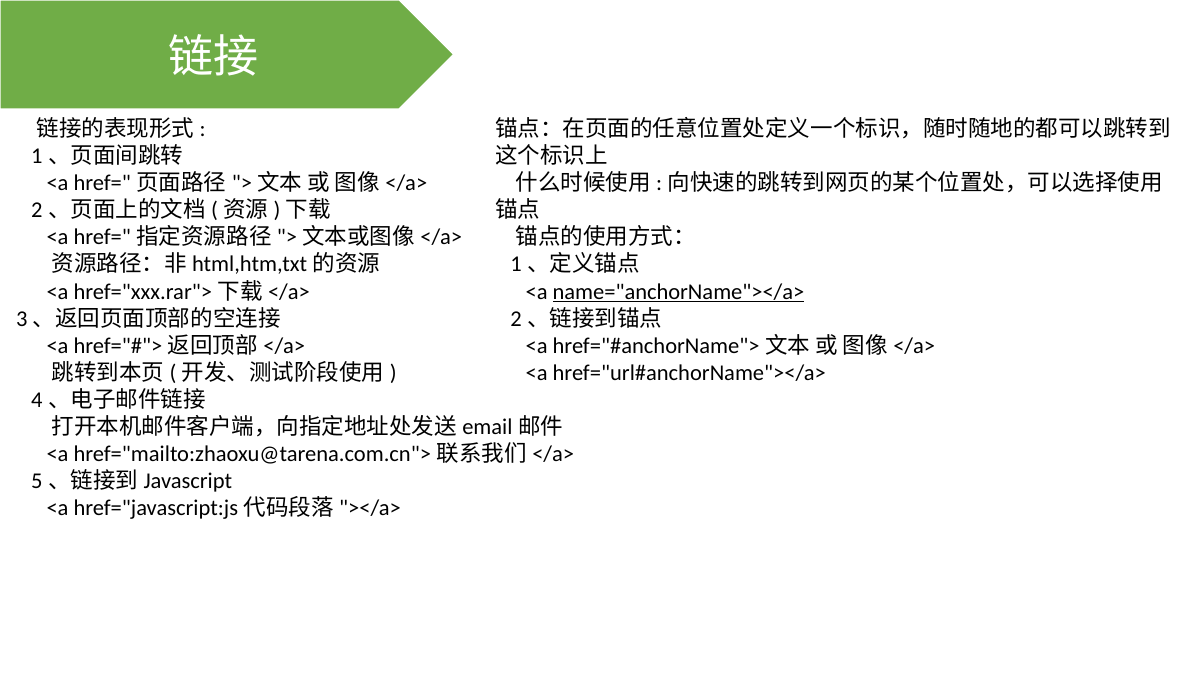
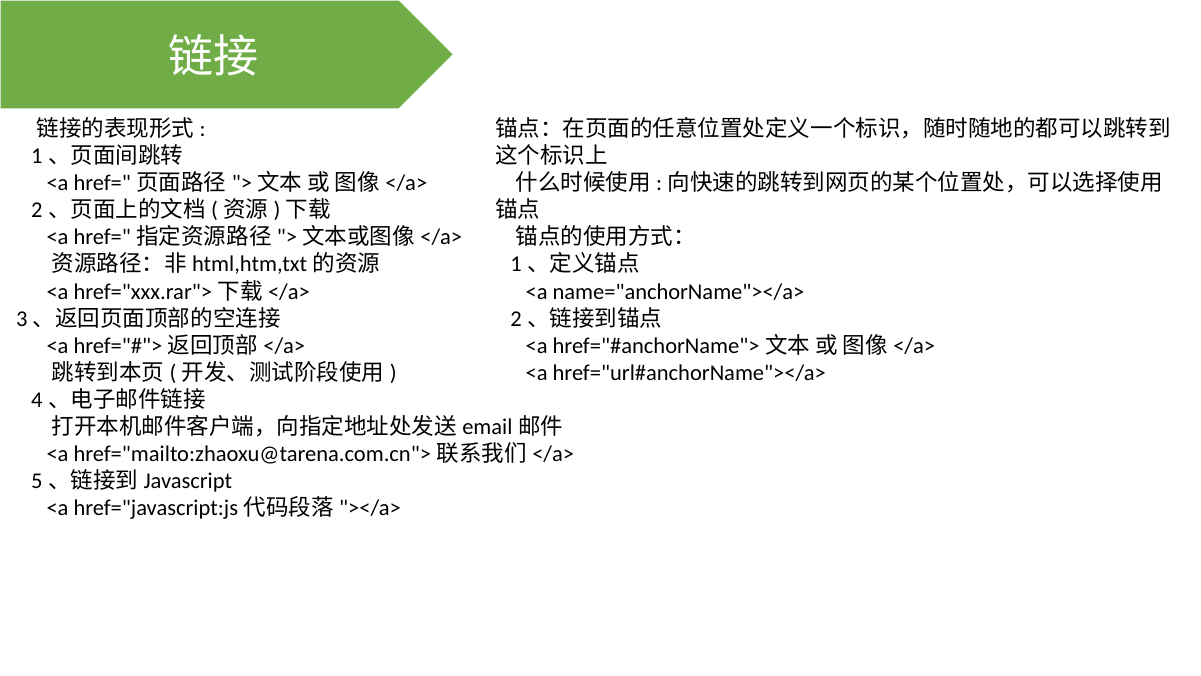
name="anchorName"></a> underline: present -> none
